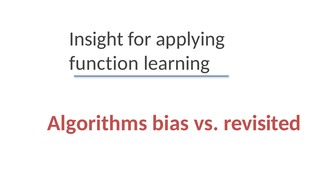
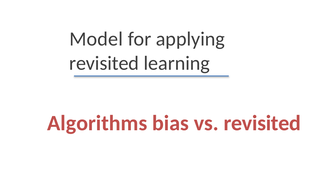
Insight: Insight -> Model
function at (104, 63): function -> revisited
